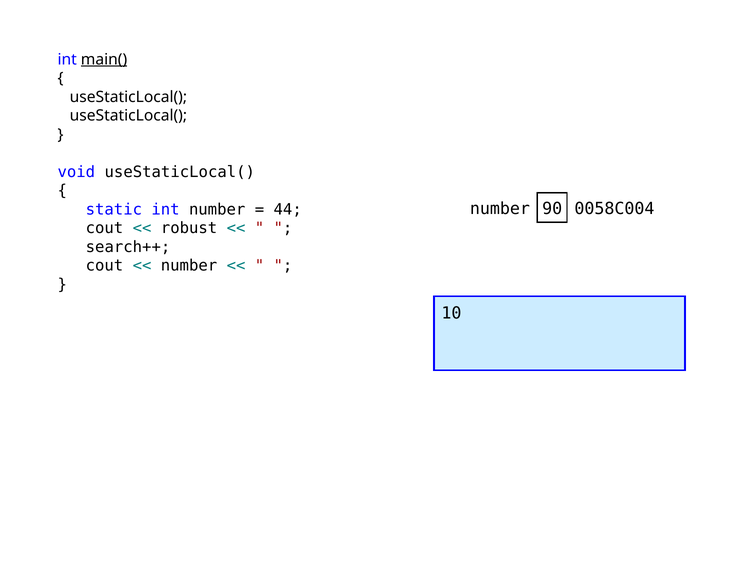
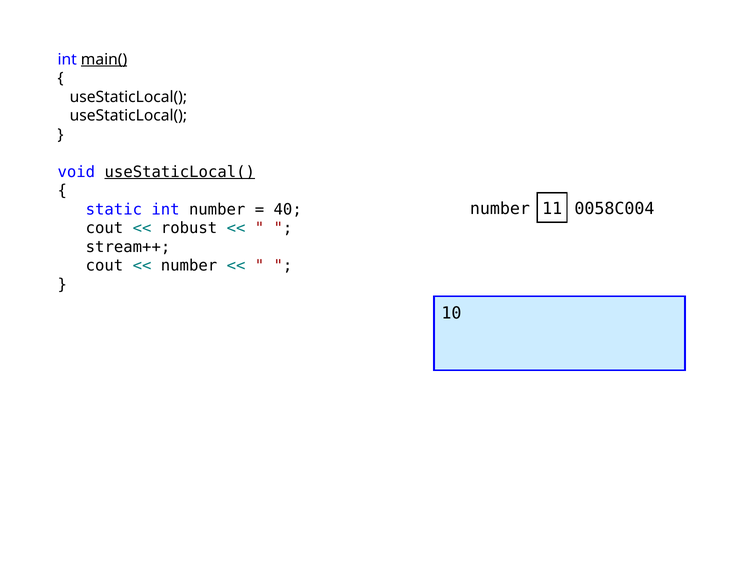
useStaticLocal( at (180, 172) underline: none -> present
90: 90 -> 11
44: 44 -> 40
search++: search++ -> stream++
